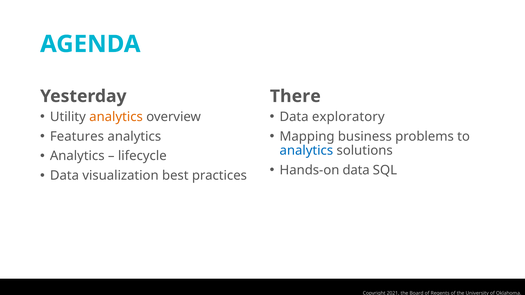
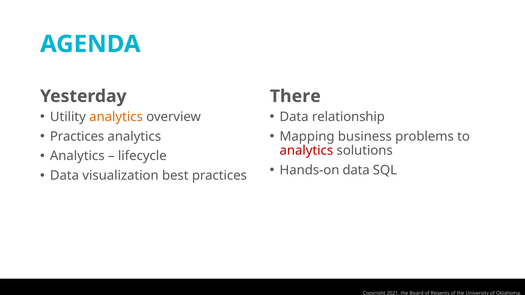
exploratory: exploratory -> relationship
Features at (77, 137): Features -> Practices
analytics at (306, 151) colour: blue -> red
